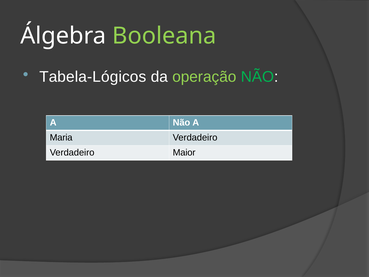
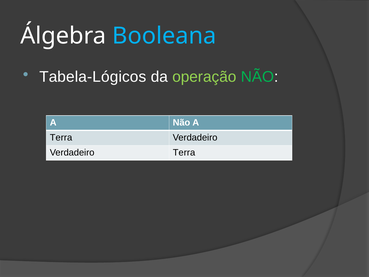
Booleana colour: light green -> light blue
Maria at (61, 137): Maria -> Terra
Verdadeiro Maior: Maior -> Terra
